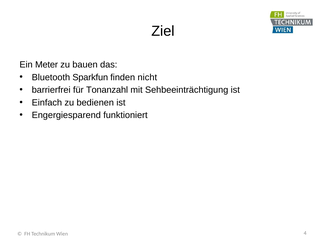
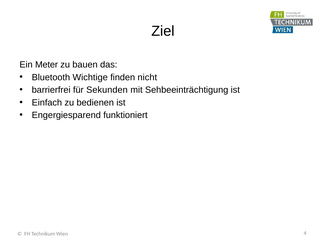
Sparkfun: Sparkfun -> Wichtige
Tonanzahl: Tonanzahl -> Sekunden
